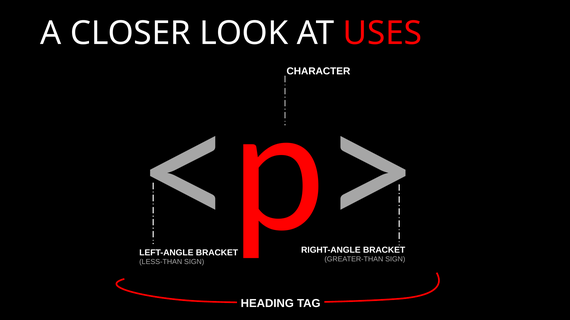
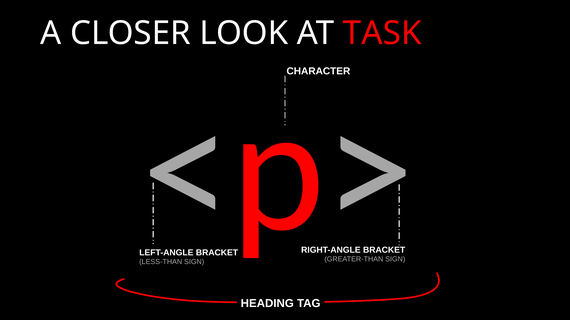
USES: USES -> TASK
